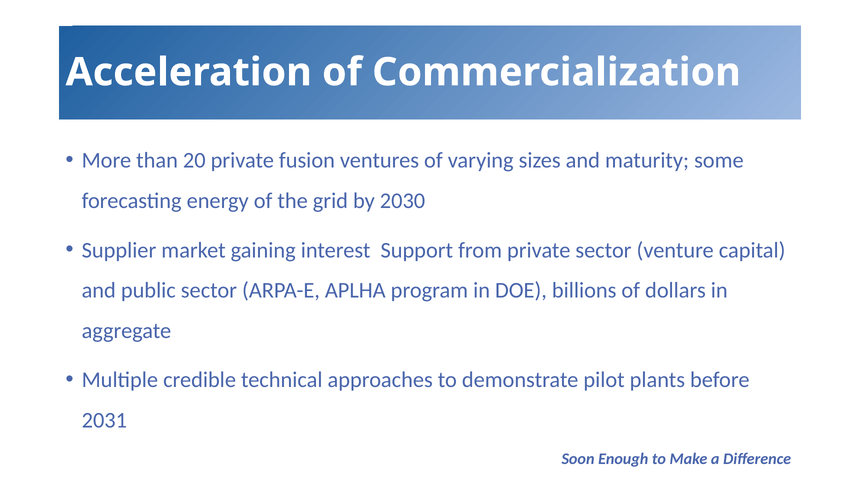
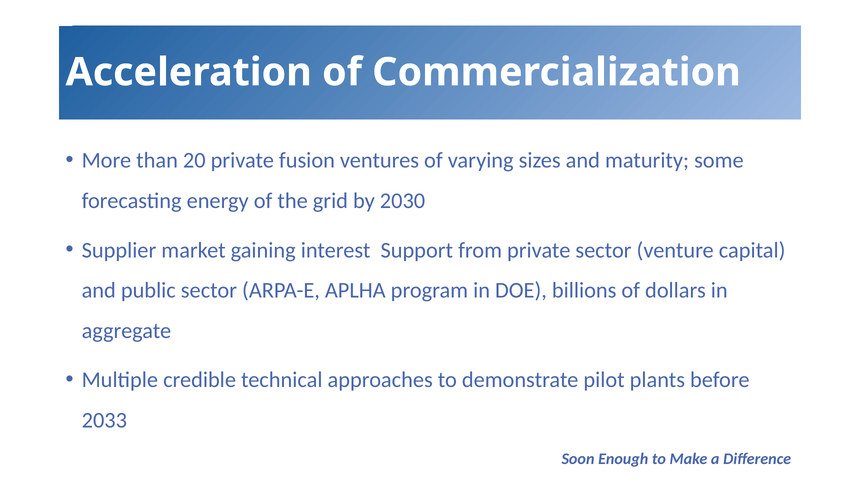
2031: 2031 -> 2033
